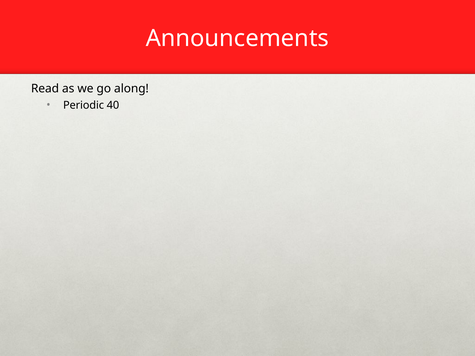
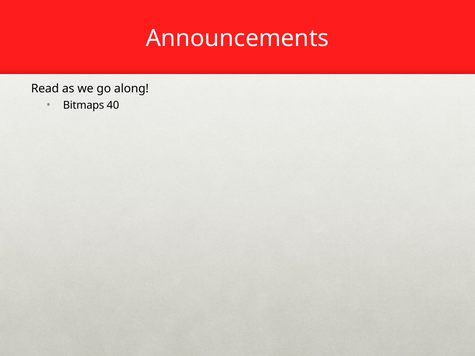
Periodic: Periodic -> Bitmaps
